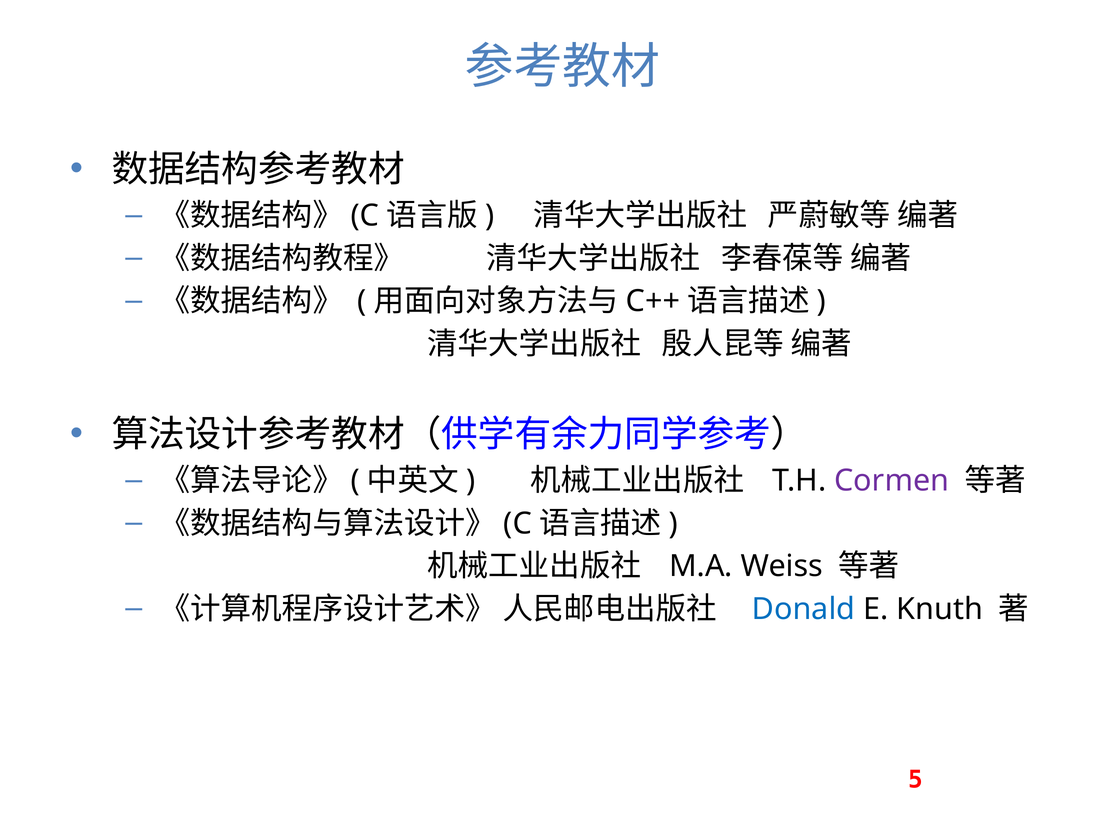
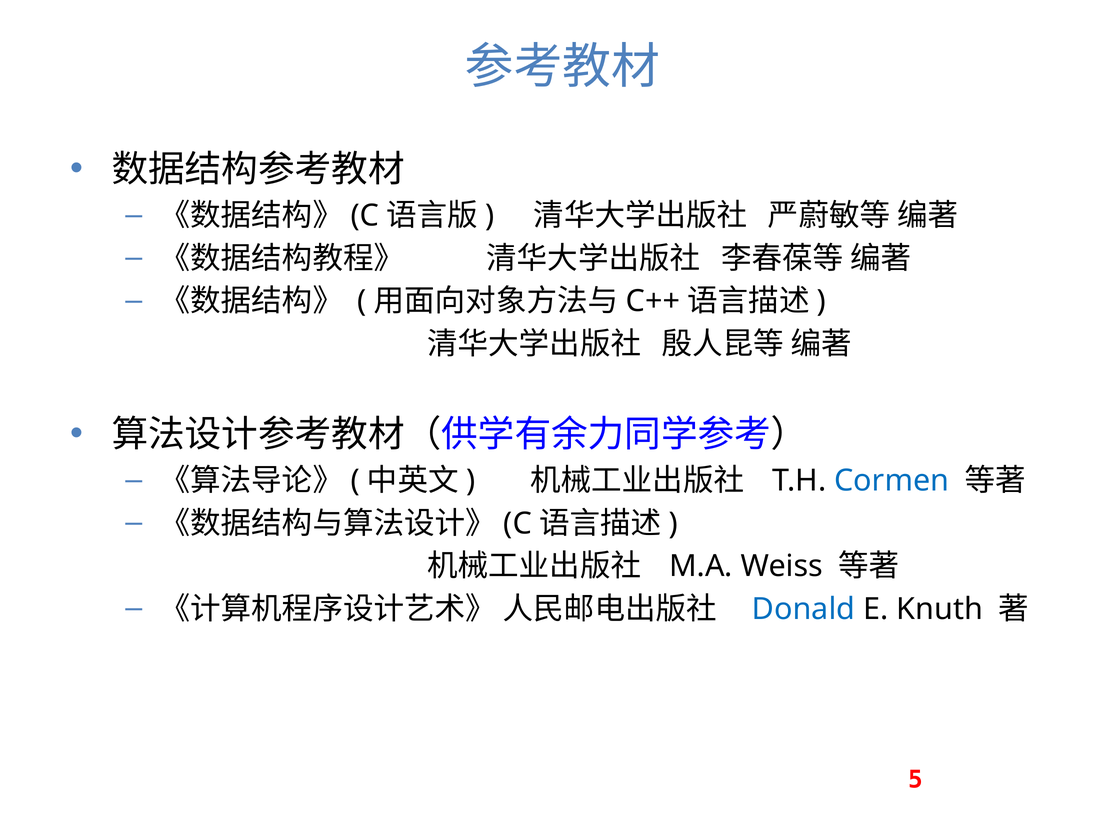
Cormen colour: purple -> blue
